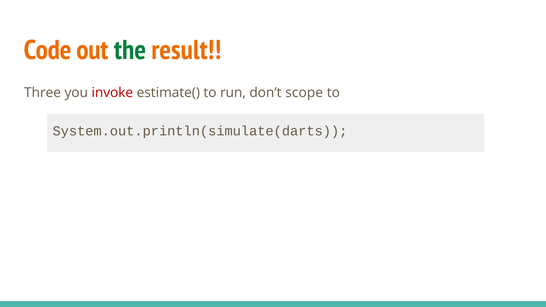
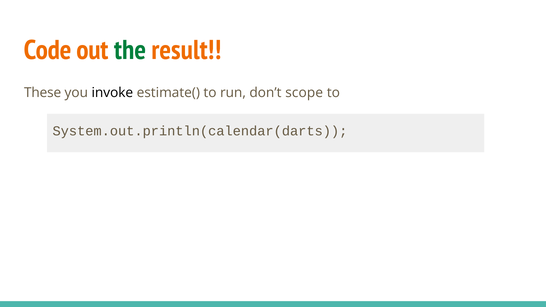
Three: Three -> These
invoke colour: red -> black
System.out.println(simulate(darts: System.out.println(simulate(darts -> System.out.println(calendar(darts
